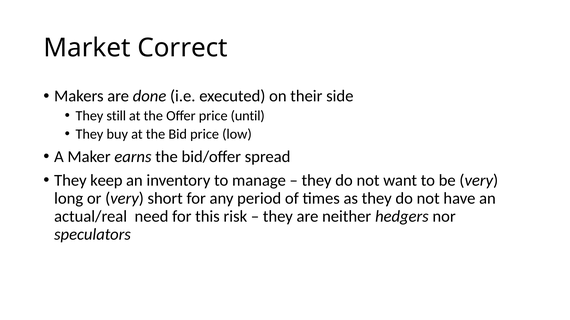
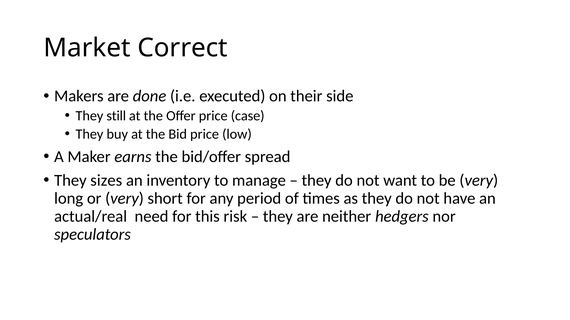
until: until -> case
keep: keep -> sizes
